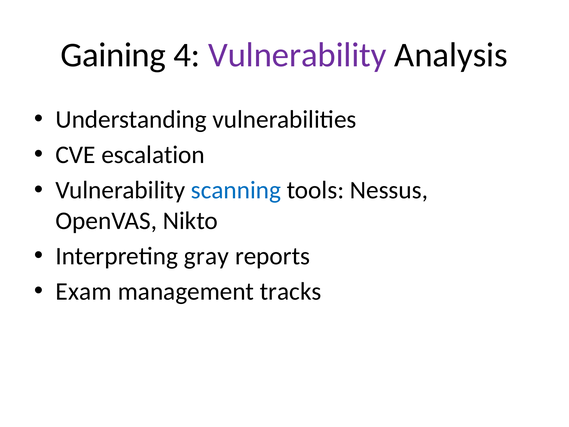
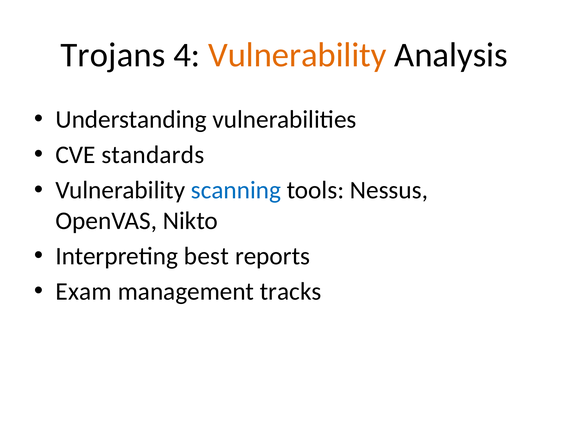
Gaining: Gaining -> Trojans
Vulnerability at (297, 55) colour: purple -> orange
escalation: escalation -> standards
gray: gray -> best
